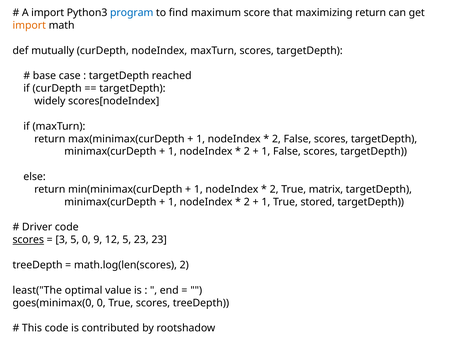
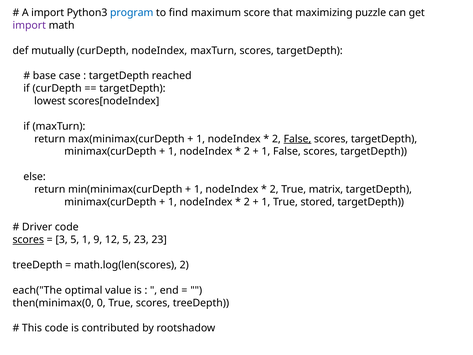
maximizing return: return -> puzzle
import at (29, 25) colour: orange -> purple
widely: widely -> lowest
False at (297, 139) underline: none -> present
5 0: 0 -> 1
least("The: least("The -> each("The
goes(minimax(0: goes(minimax(0 -> then(minimax(0
